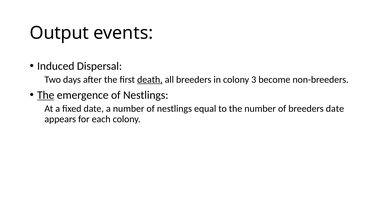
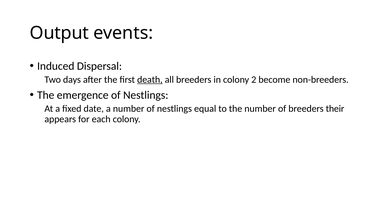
3: 3 -> 2
The at (46, 95) underline: present -> none
breeders date: date -> their
